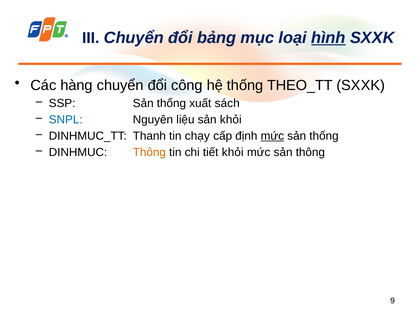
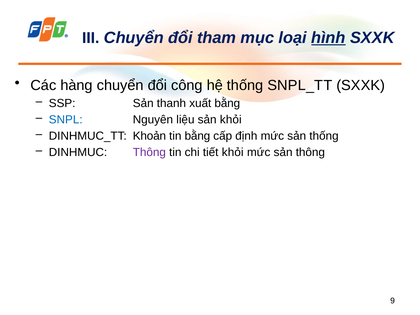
bảng: bảng -> tham
THEO_TT: THEO_TT -> SNPL_TT
SSP Sản thống: thống -> thanh
xuất sách: sách -> bằng
Thanh: Thanh -> Khoản
tin chạy: chạy -> bằng
mức at (272, 136) underline: present -> none
Thông at (149, 152) colour: orange -> purple
